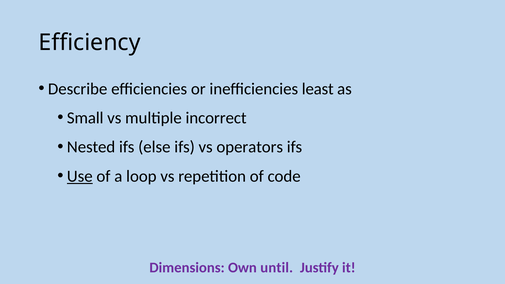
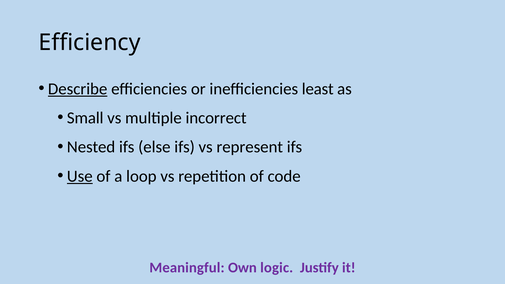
Describe underline: none -> present
operators: operators -> represent
Dimensions: Dimensions -> Meaningful
until: until -> logic
